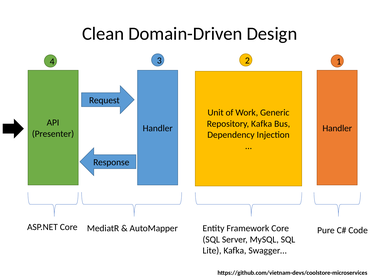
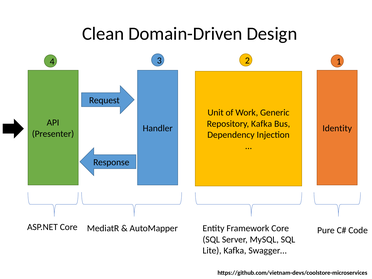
Handler at (337, 128): Handler -> Identity
